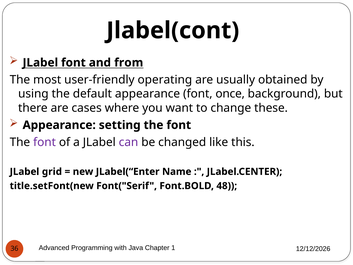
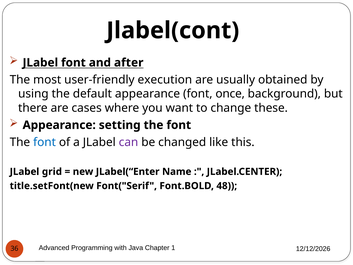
from: from -> after
operating: operating -> execution
font at (45, 142) colour: purple -> blue
